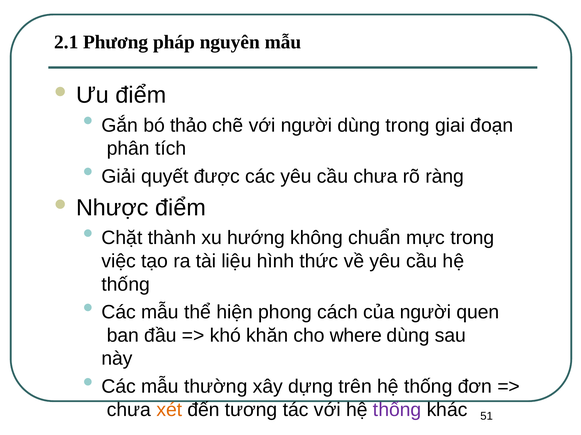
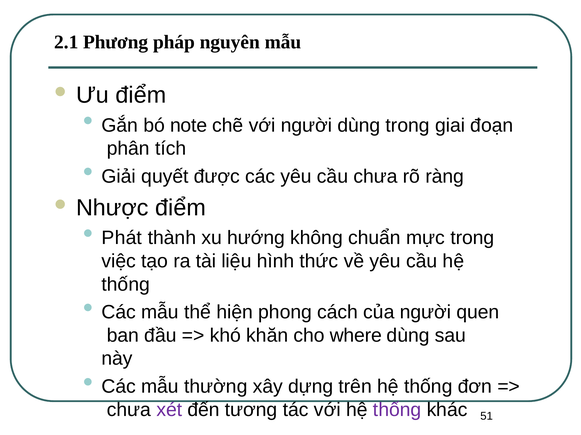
thảo: thảo -> note
Chặt: Chặt -> Phát
xét colour: orange -> purple
